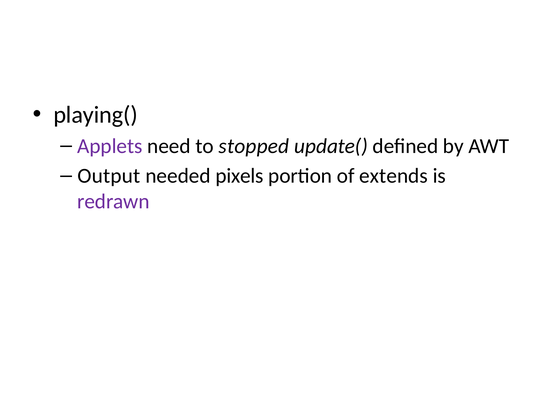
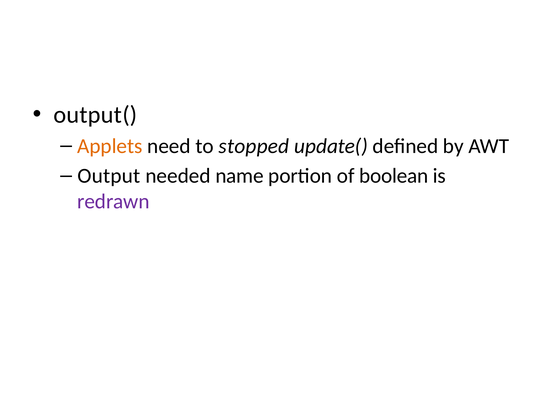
playing(: playing( -> output(
Applets colour: purple -> orange
pixels: pixels -> name
extends: extends -> boolean
